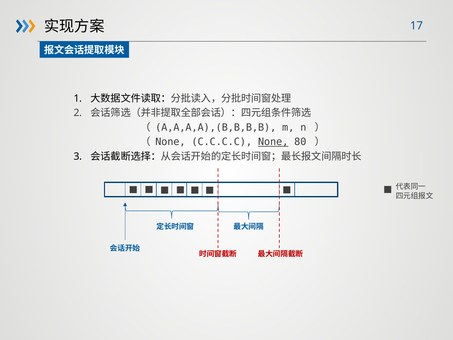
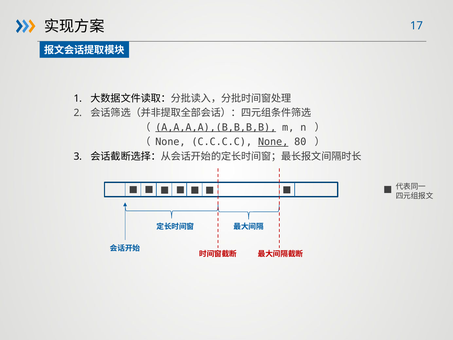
A,A,A,A),(B,B,B,B underline: none -> present
